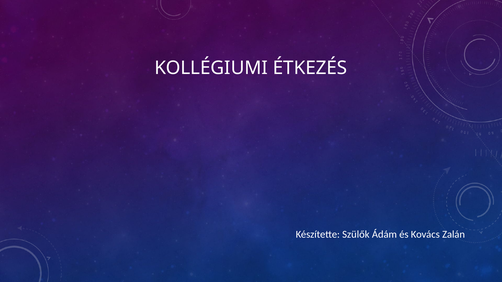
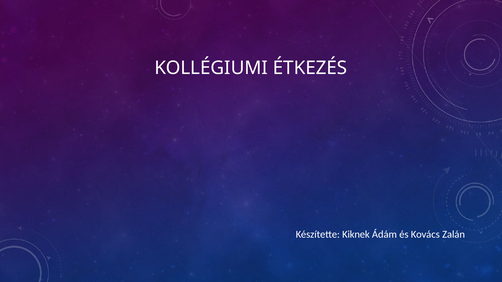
Szülők: Szülők -> Kiknek
